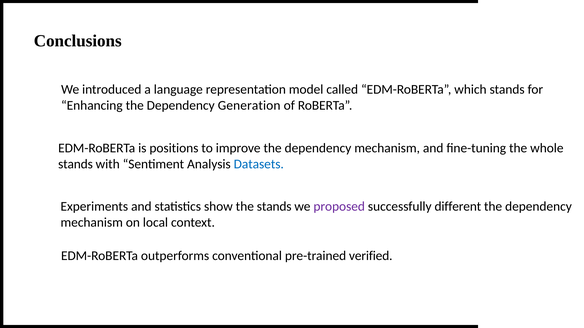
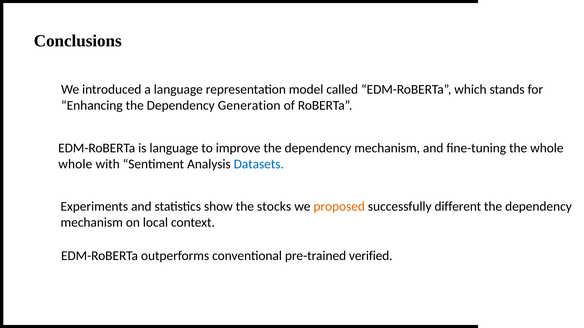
is positions: positions -> language
stands at (75, 164): stands -> whole
the stands: stands -> stocks
proposed colour: purple -> orange
